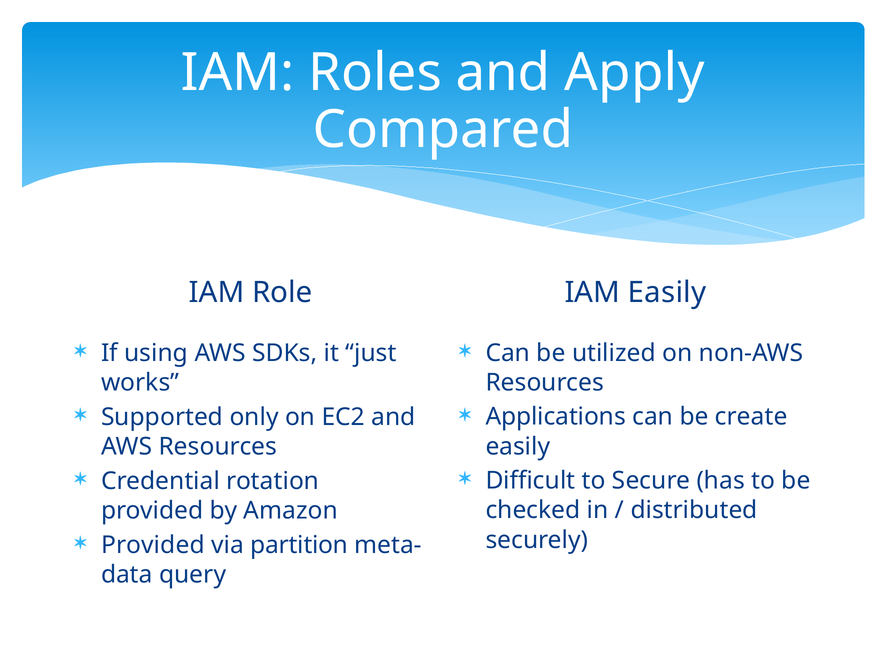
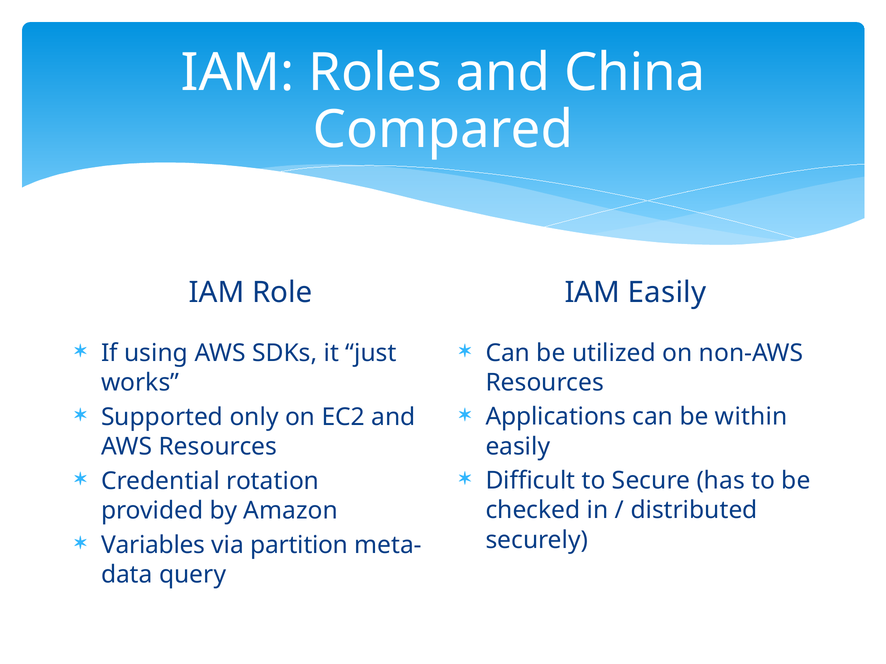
Apply: Apply -> China
create: create -> within
Provided at (153, 545): Provided -> Variables
